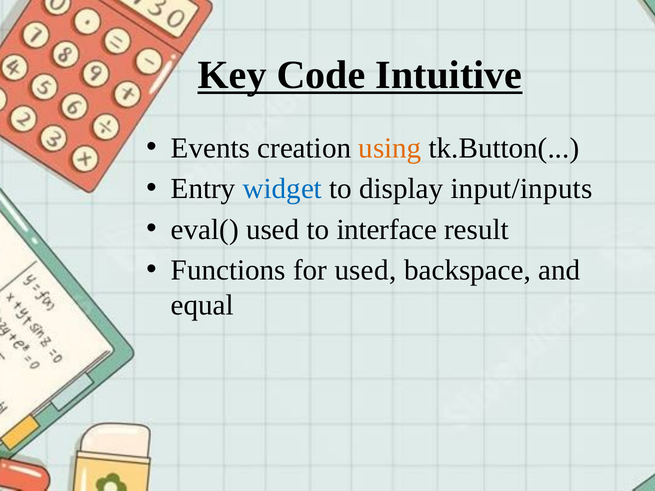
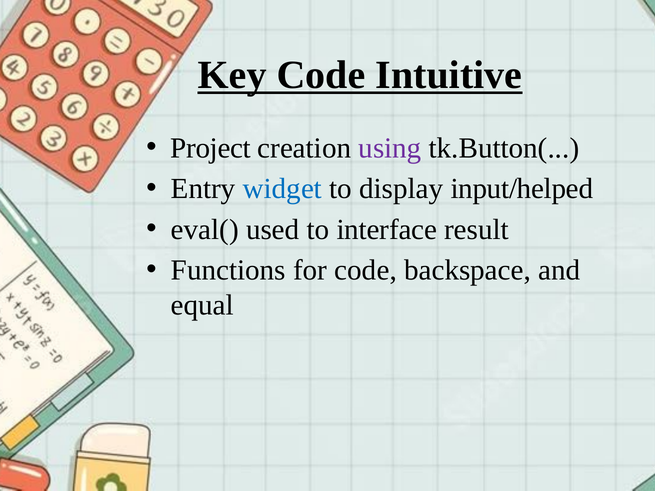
Events: Events -> Project
using colour: orange -> purple
input/inputs: input/inputs -> input/helped
for used: used -> code
